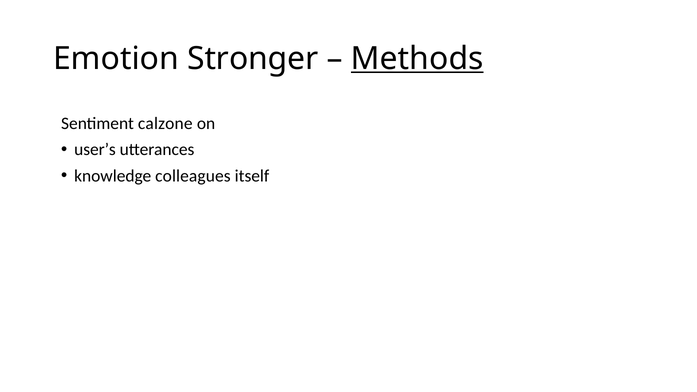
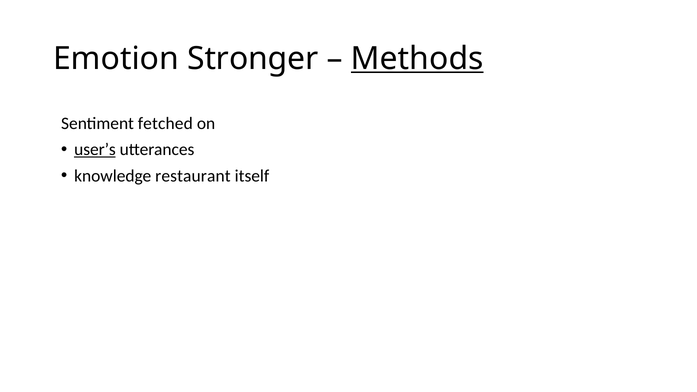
calzone: calzone -> fetched
user’s underline: none -> present
colleagues: colleagues -> restaurant
